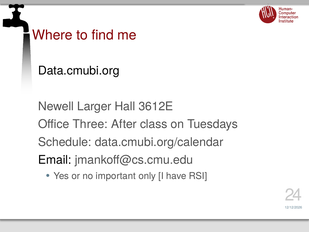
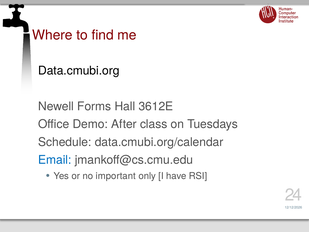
Larger: Larger -> Forms
Three: Three -> Demo
Email colour: black -> blue
